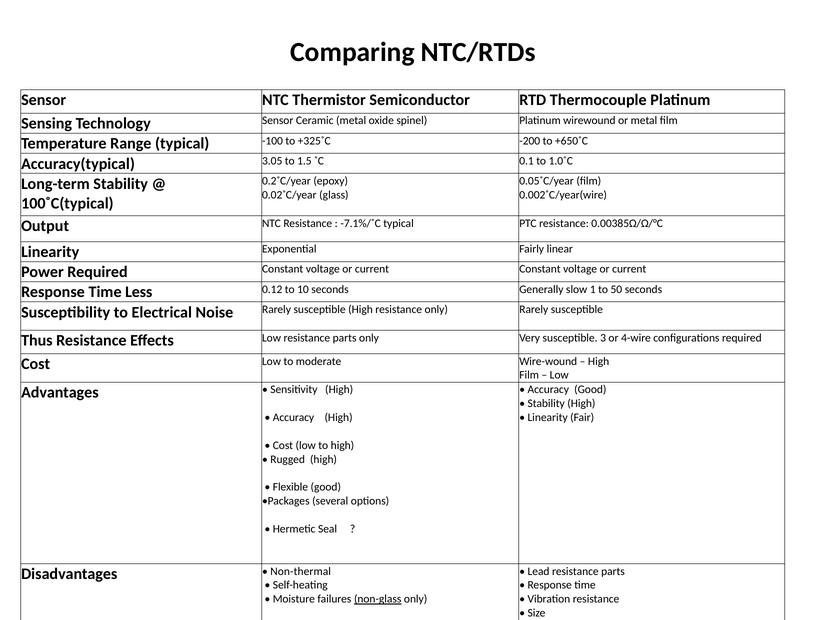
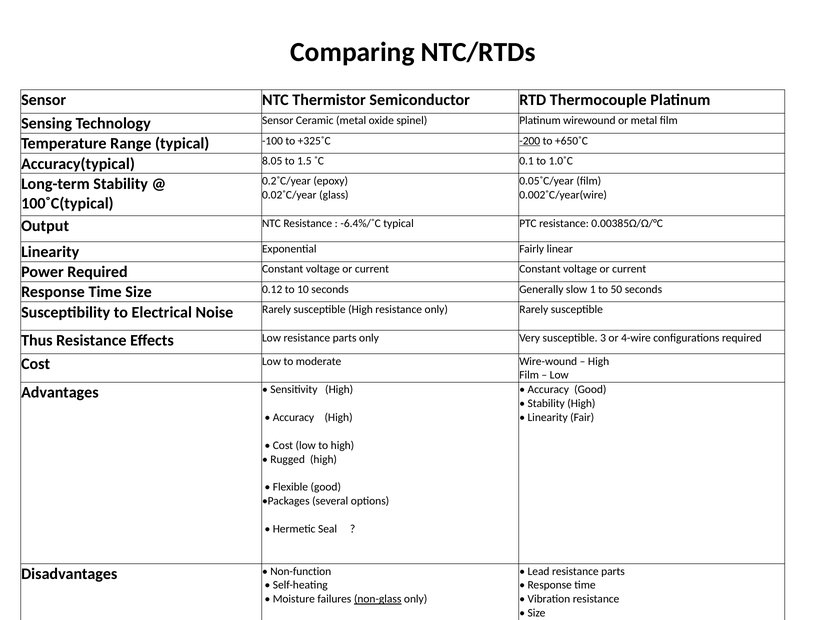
-200 underline: none -> present
3.05: 3.05 -> 8.05
-7.1%/˚C: -7.1%/˚C -> -6.4%/˚C
Time Less: Less -> Size
Non-thermal: Non-thermal -> Non-function
